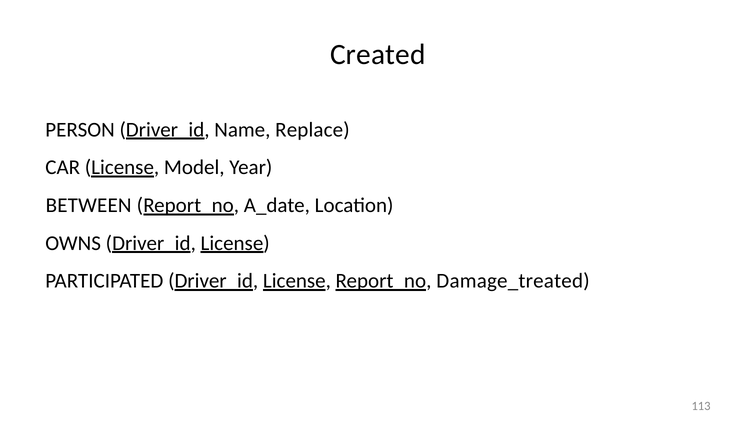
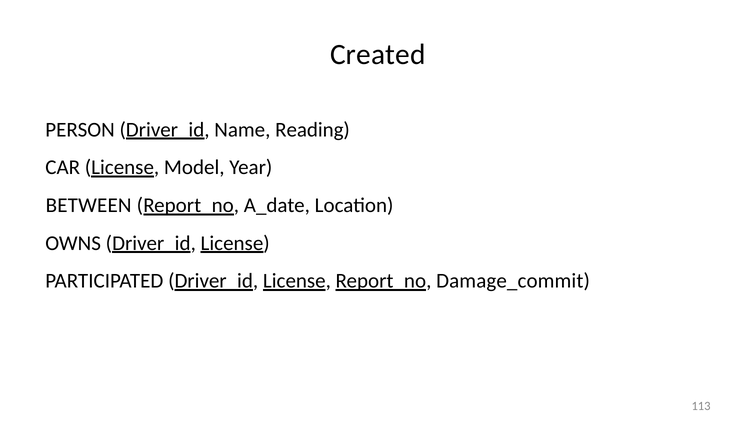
Replace: Replace -> Reading
Damage_treated: Damage_treated -> Damage_commit
